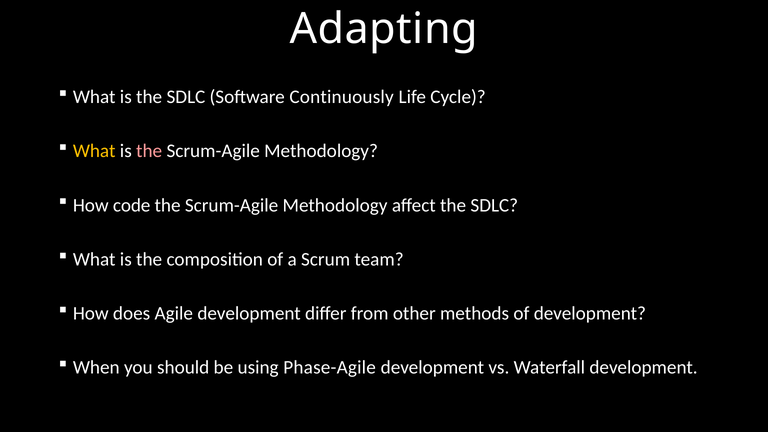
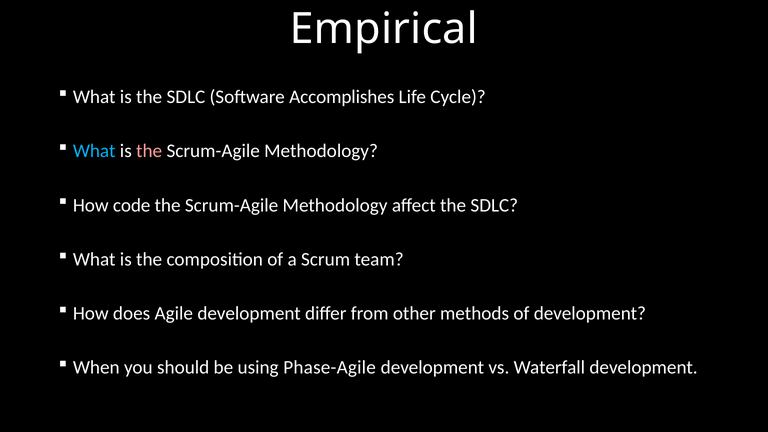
Adapting: Adapting -> Empirical
Continuously: Continuously -> Accomplishes
What at (94, 151) colour: yellow -> light blue
